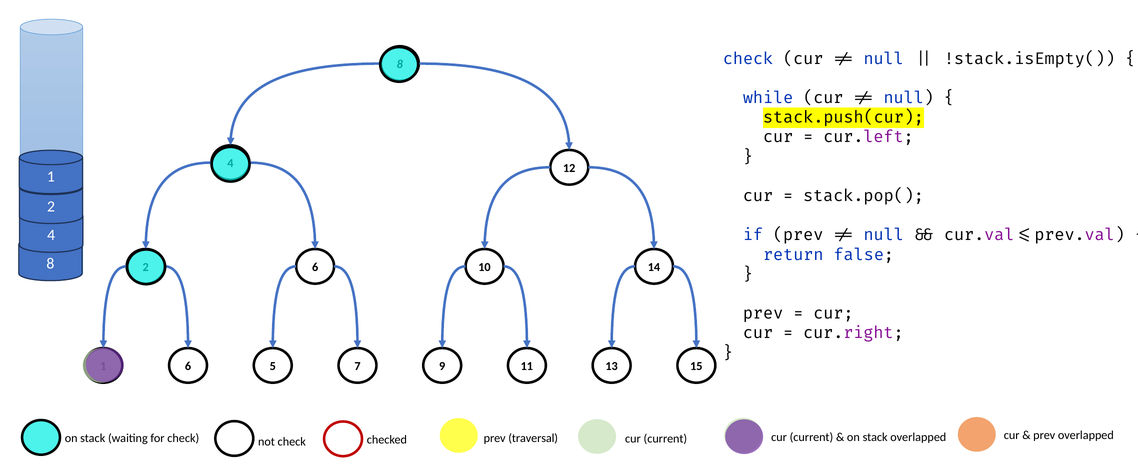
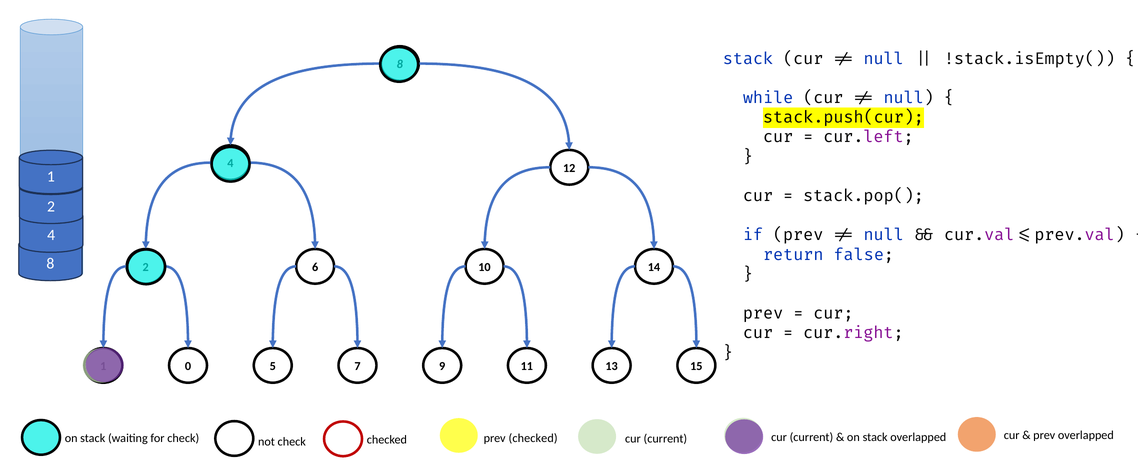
check at (748, 59): check -> stack
6 at (188, 366): 6 -> 0
prev traversal: traversal -> checked
